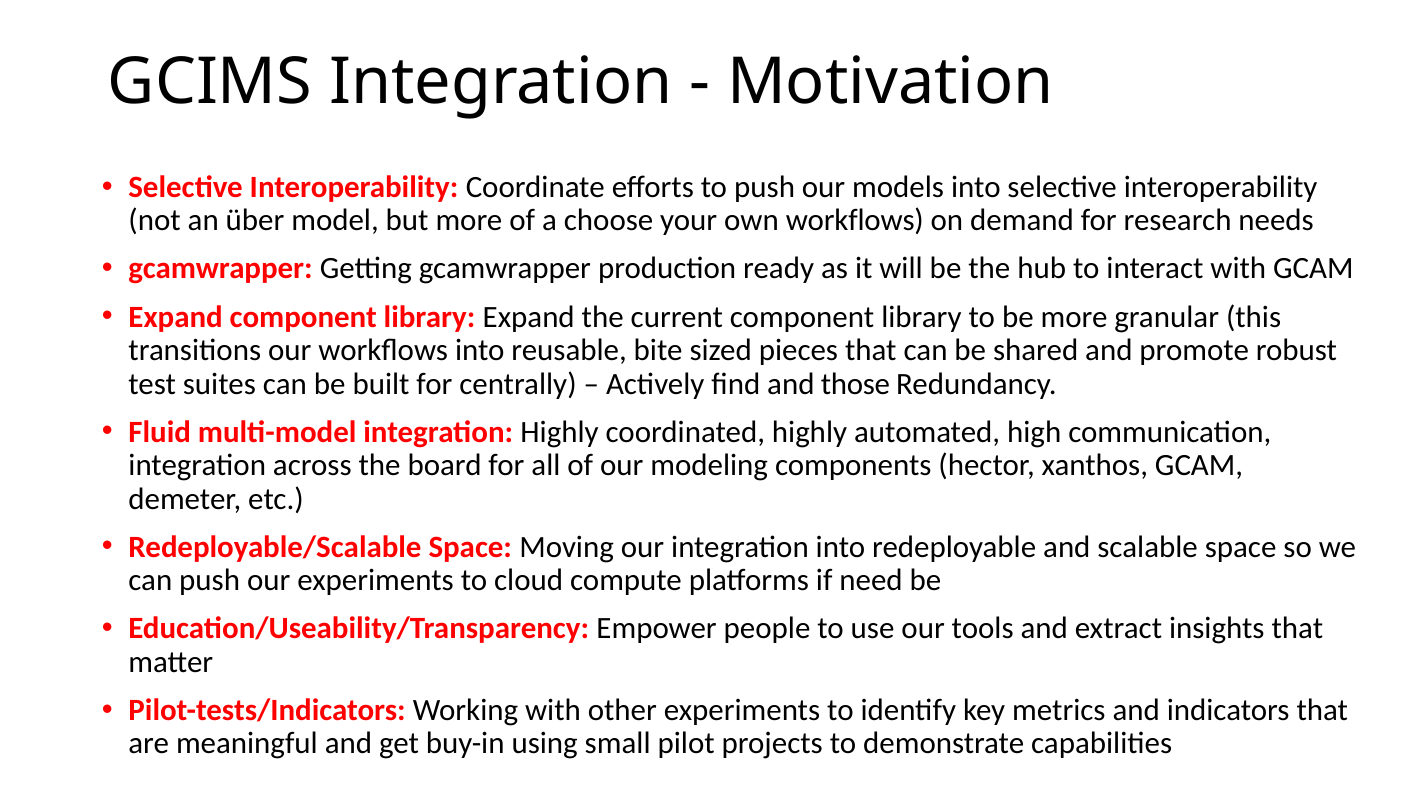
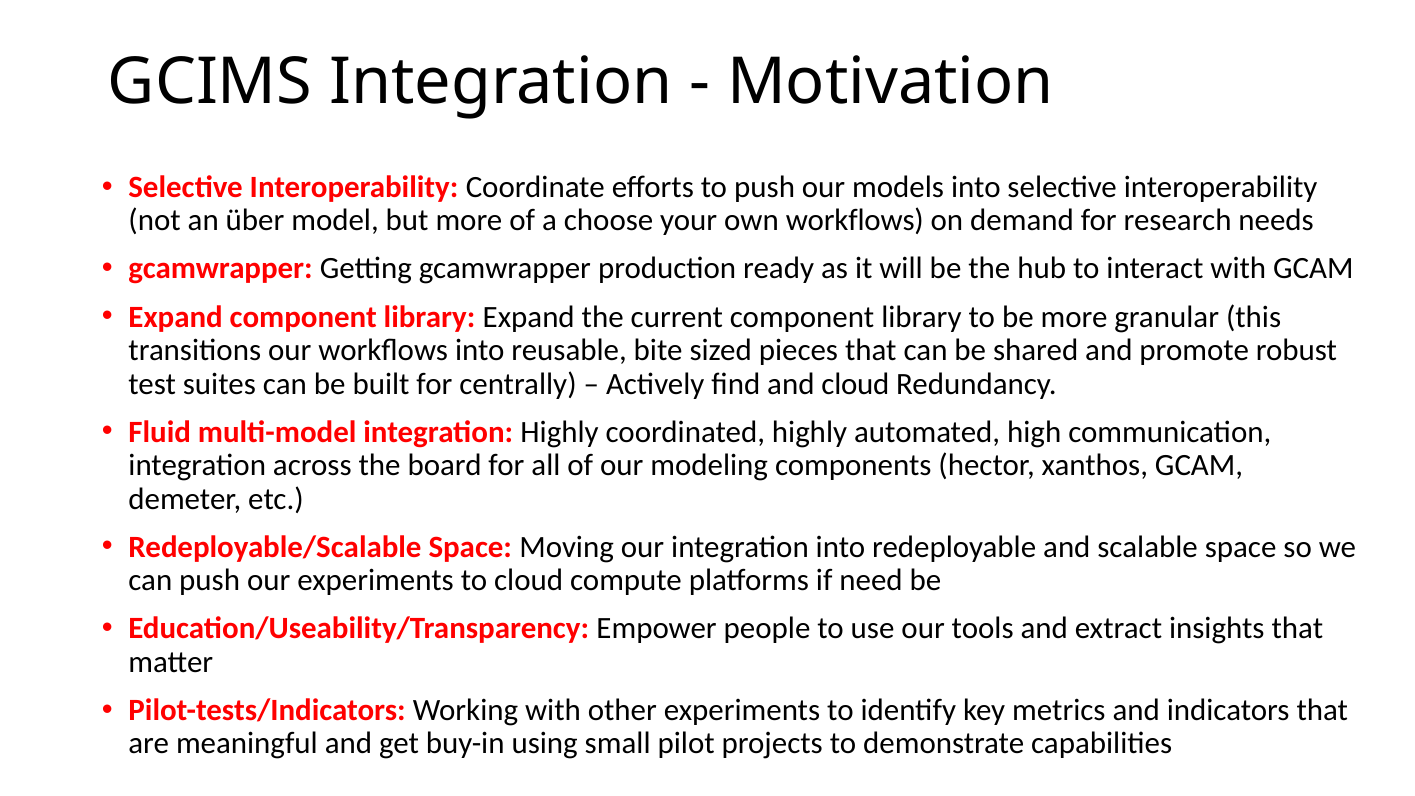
and those: those -> cloud
